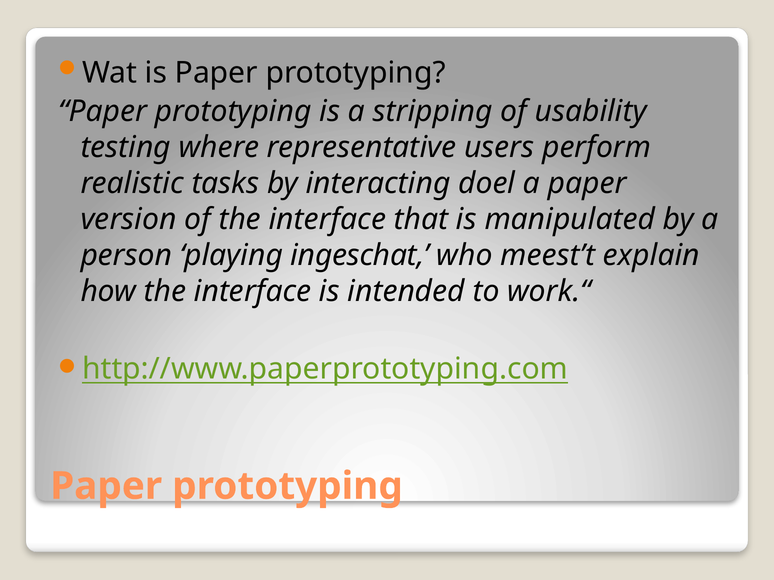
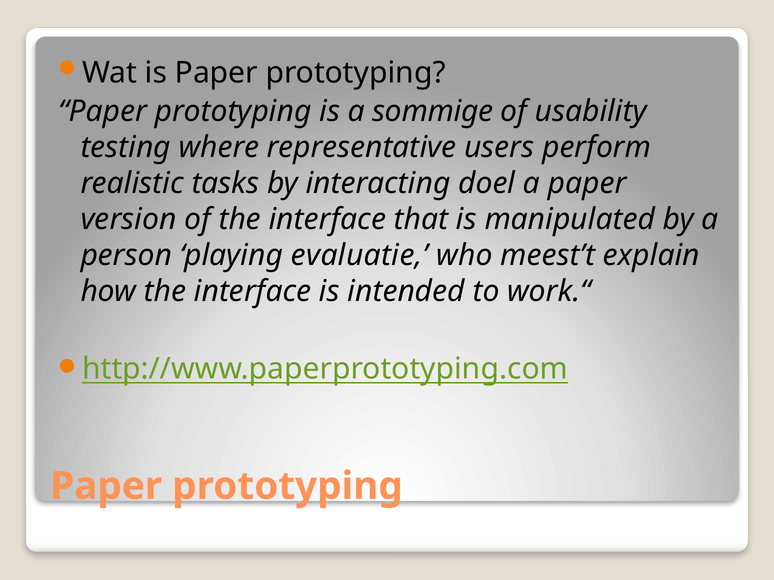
stripping: stripping -> sommige
ingeschat: ingeschat -> evaluatie
